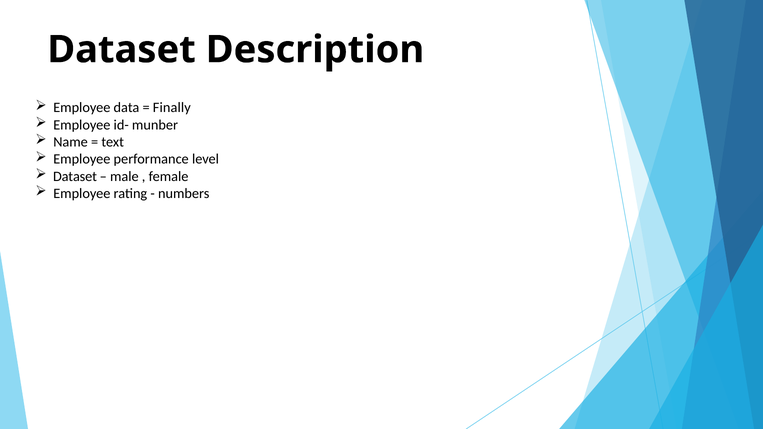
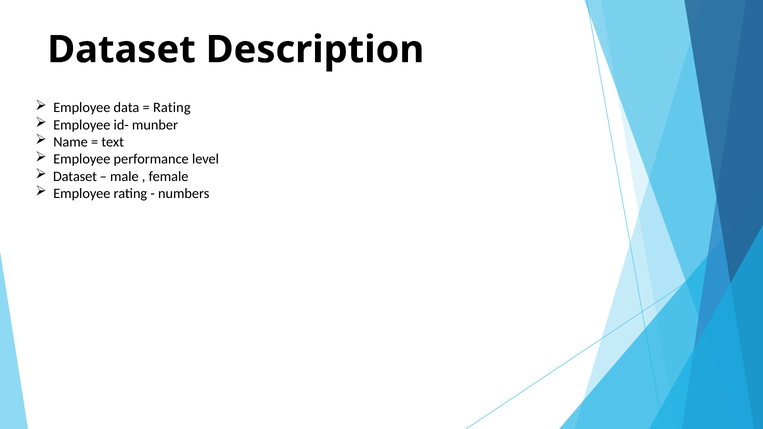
Finally at (172, 108): Finally -> Rating
